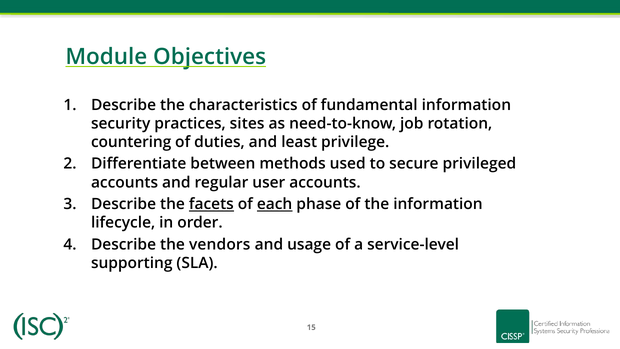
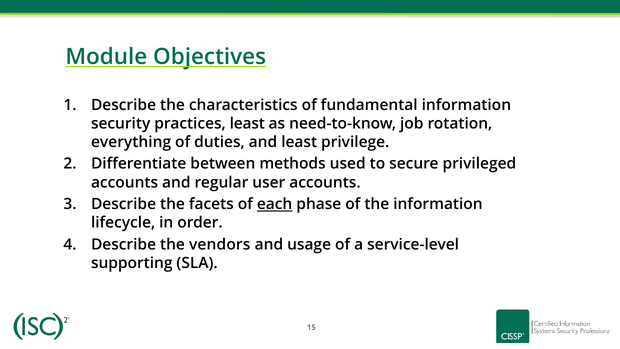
practices sites: sites -> least
countering: countering -> everything
facets underline: present -> none
